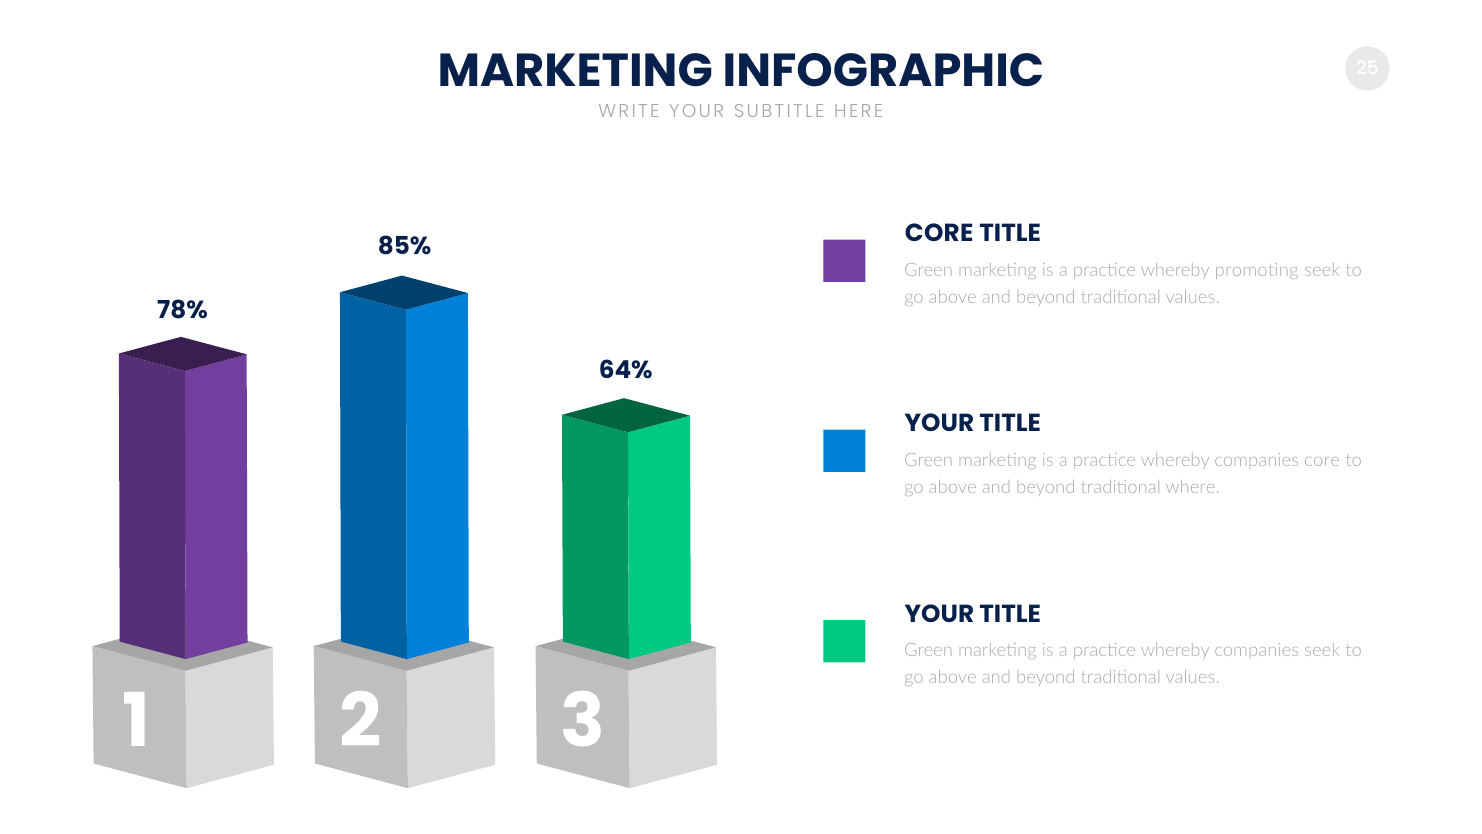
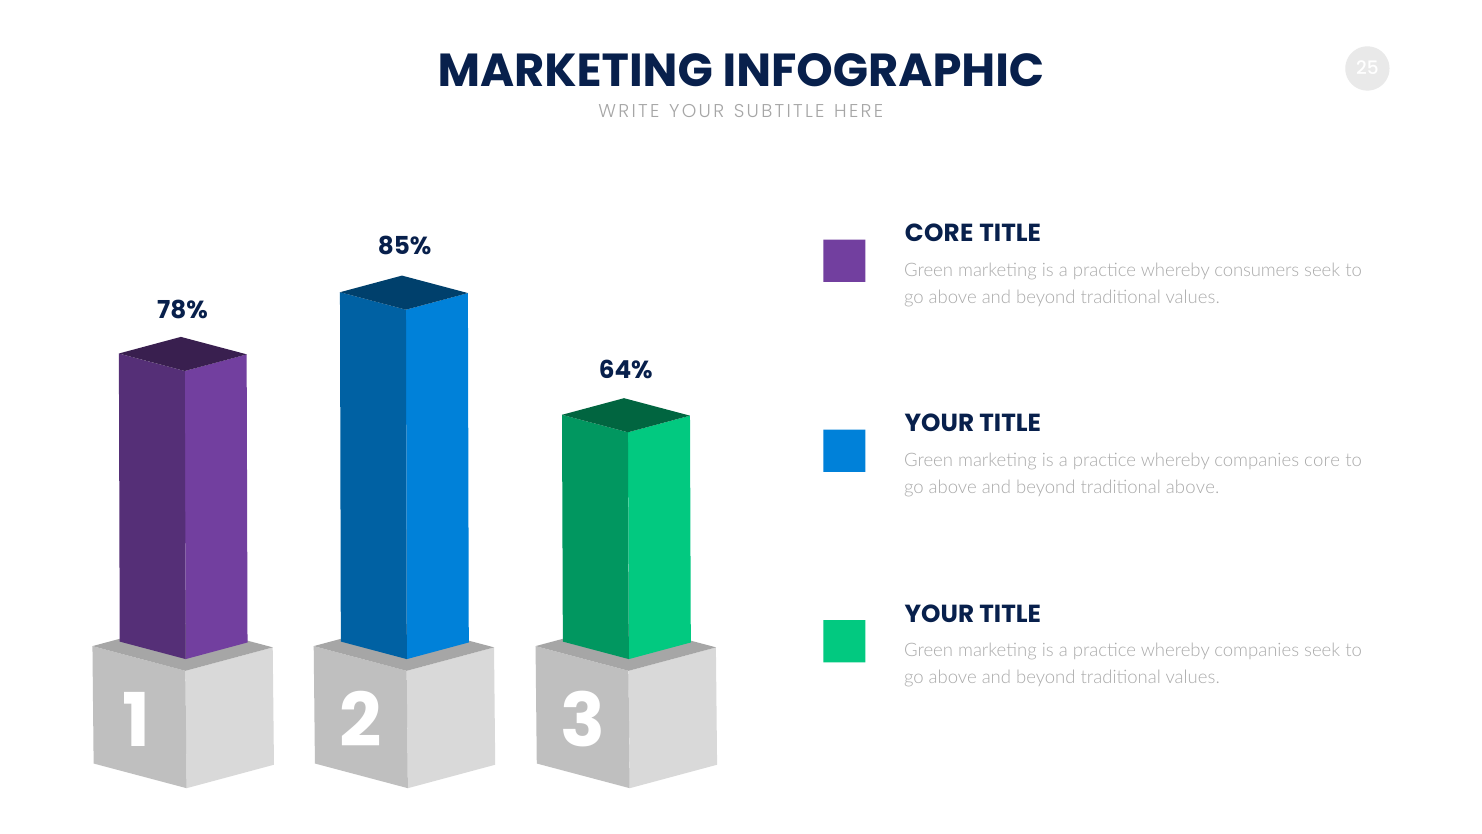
promoting: promoting -> consumers
traditional where: where -> above
